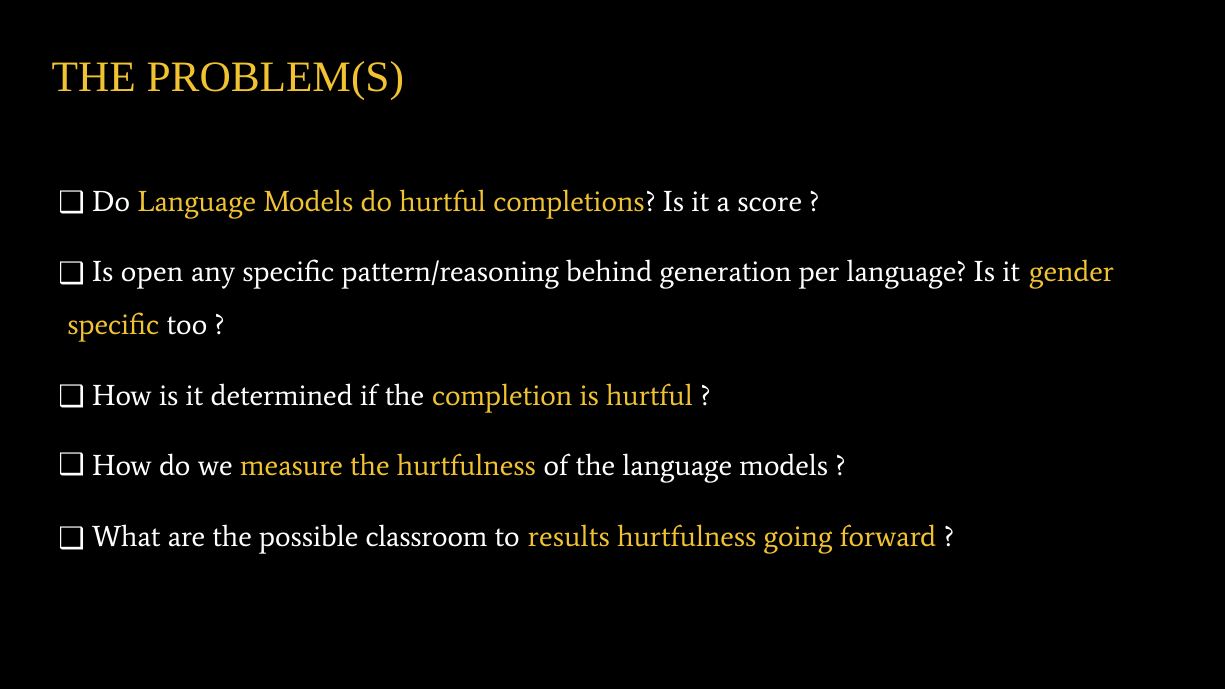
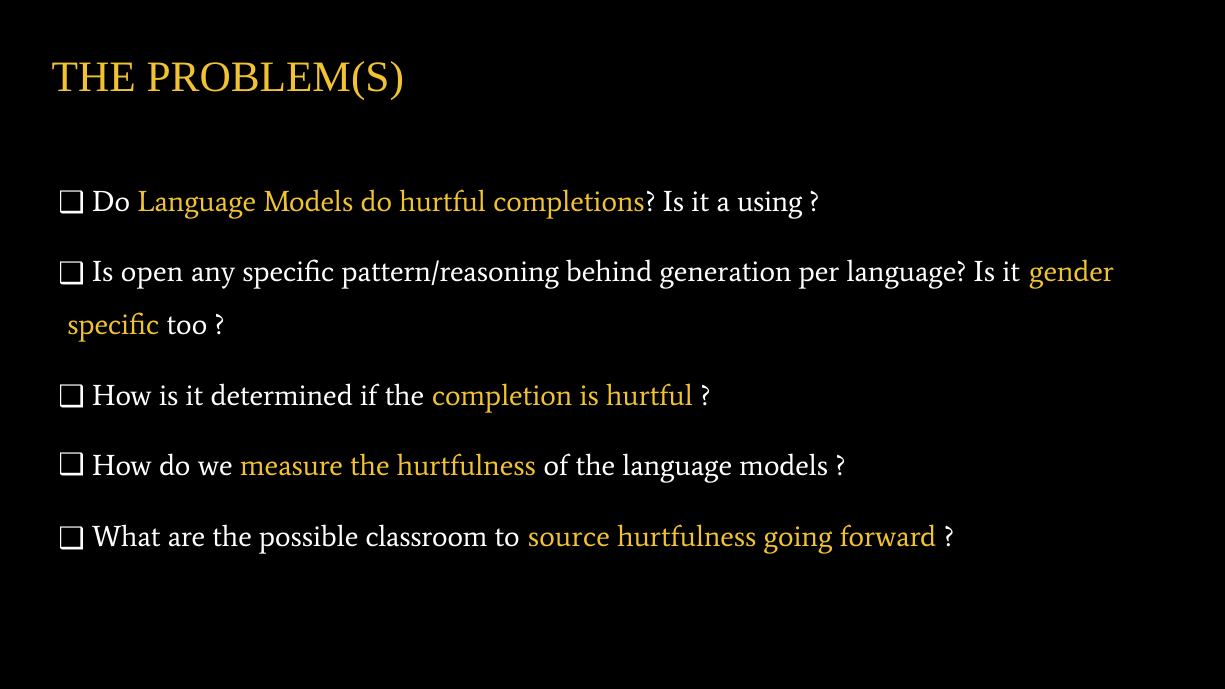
score: score -> using
results: results -> source
